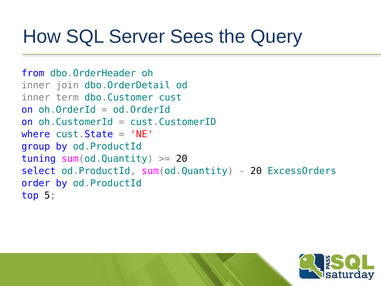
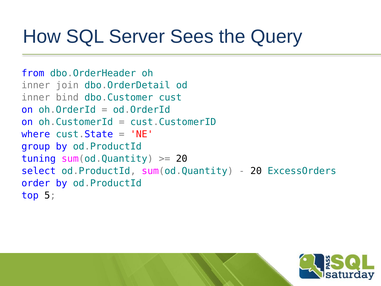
term: term -> bind
